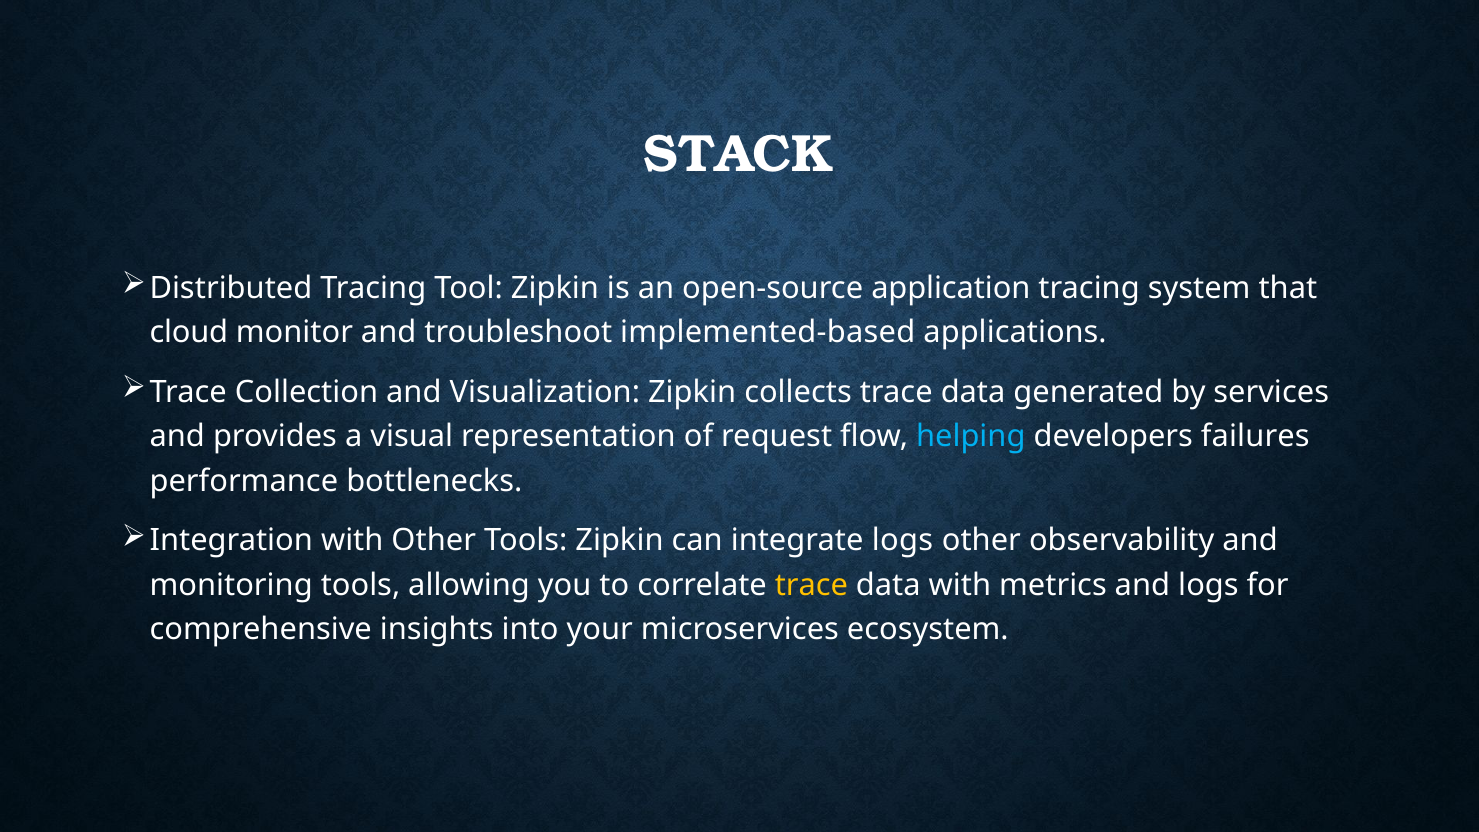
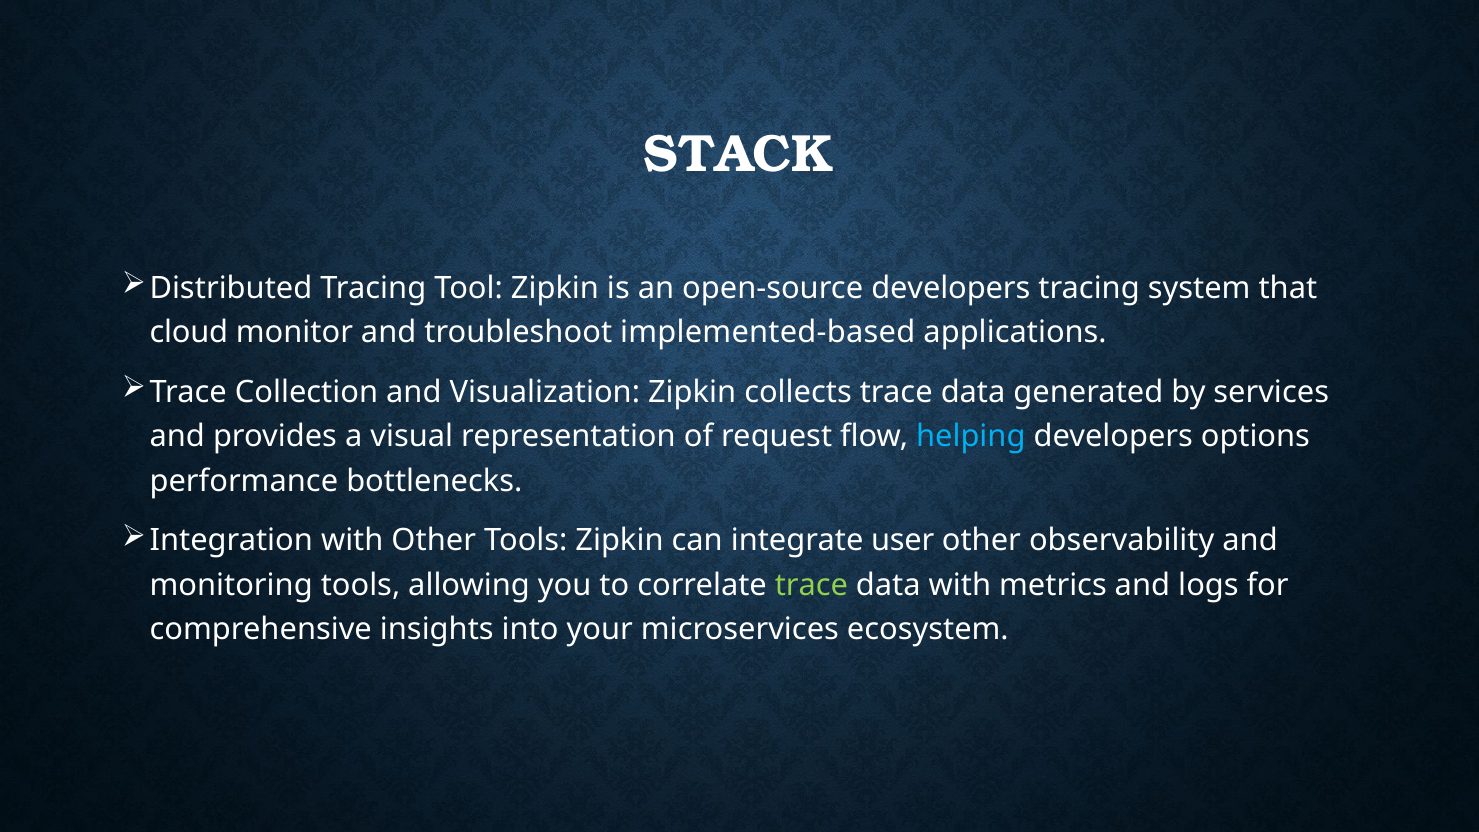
open-source application: application -> developers
failures: failures -> options
integrate logs: logs -> user
trace at (811, 585) colour: yellow -> light green
